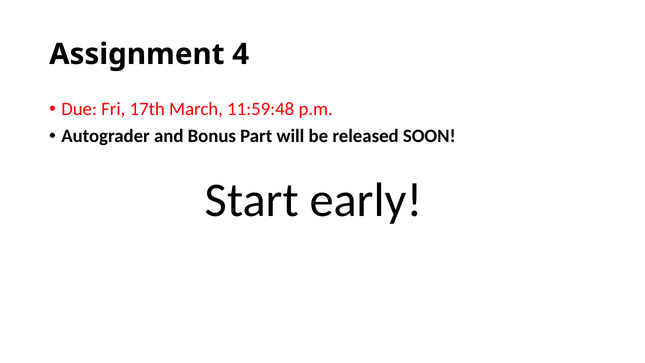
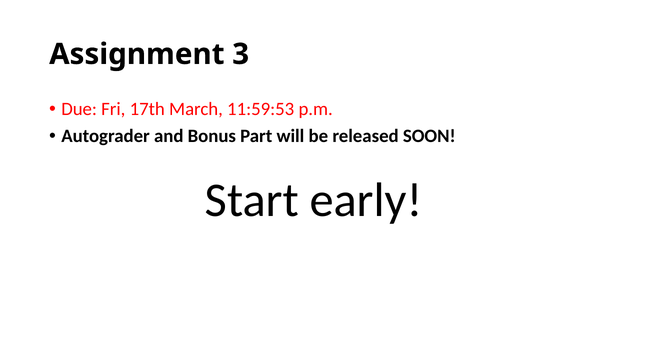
4: 4 -> 3
11:59:48: 11:59:48 -> 11:59:53
